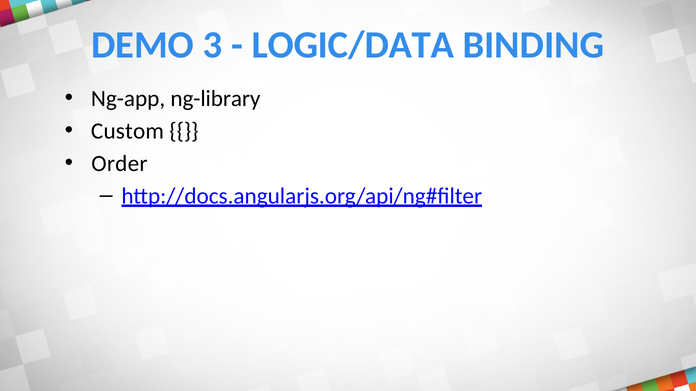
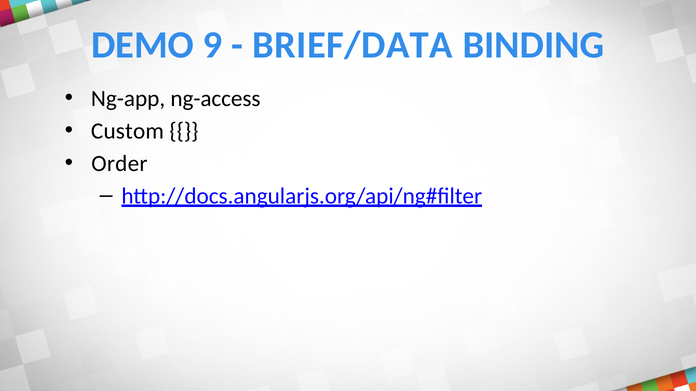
3: 3 -> 9
LOGIC/DATA: LOGIC/DATA -> BRIEF/DATA
ng-library: ng-library -> ng-access
